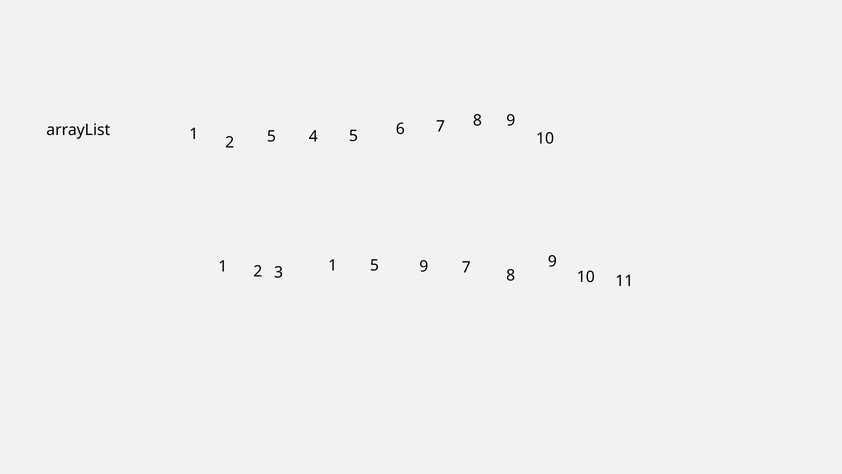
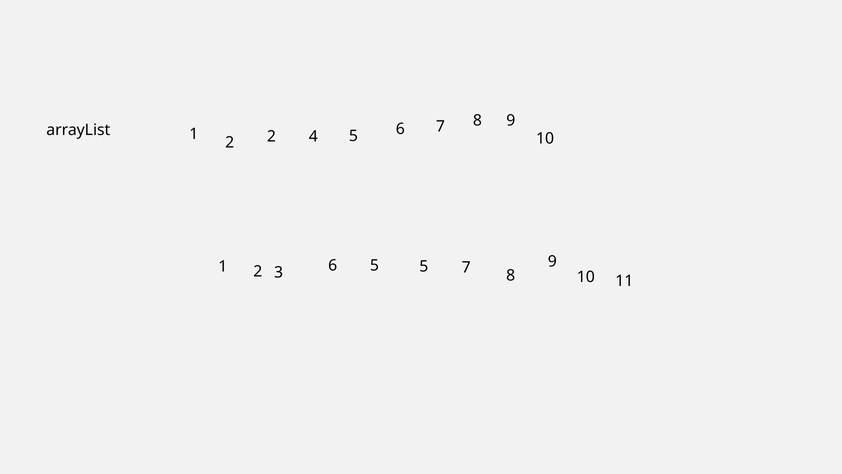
2 5: 5 -> 2
3 1: 1 -> 6
5 9: 9 -> 5
